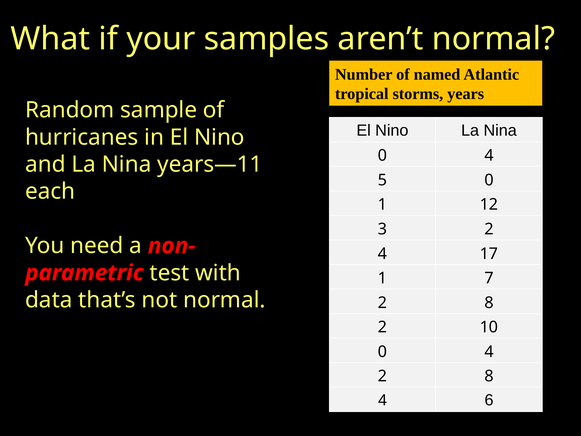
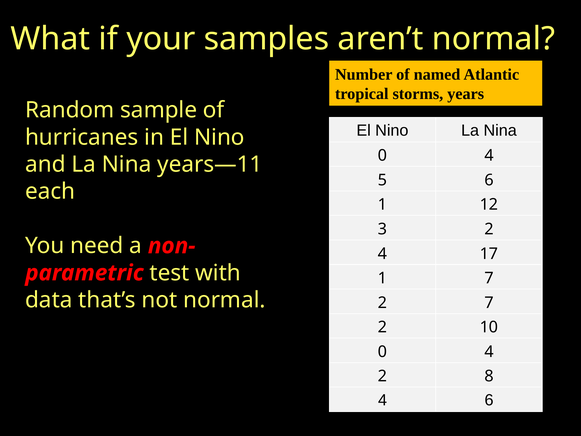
5 0: 0 -> 6
8 at (489, 303): 8 -> 7
